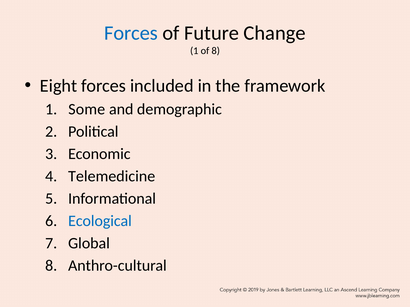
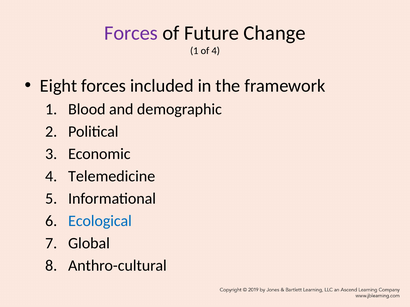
Forces at (131, 33) colour: blue -> purple
of 8: 8 -> 4
Some: Some -> Blood
